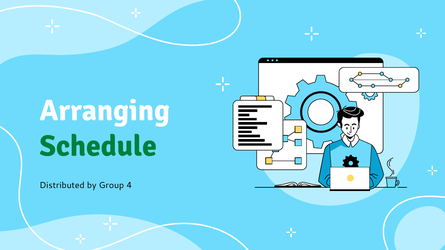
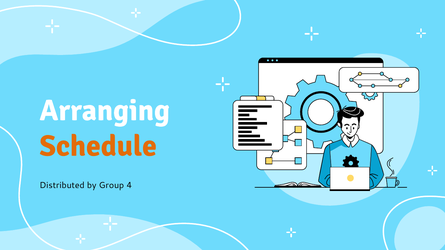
Schedule colour: green -> orange
